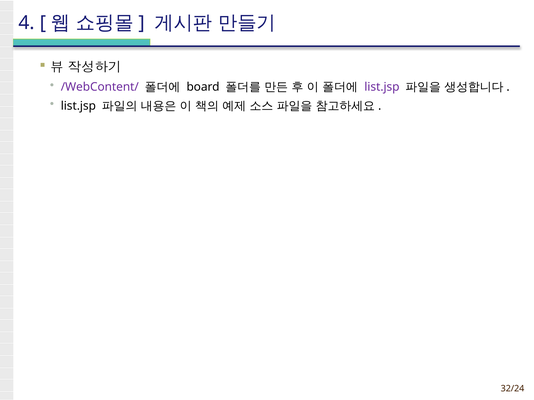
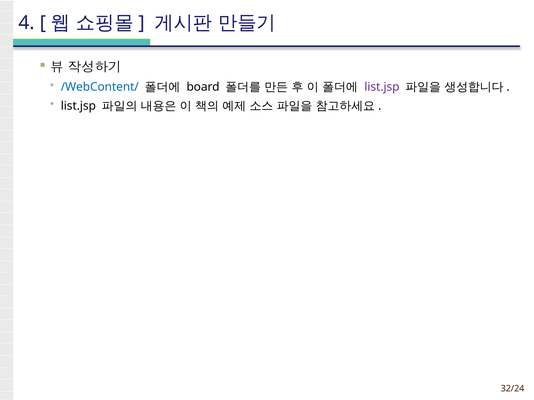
/WebContent/ colour: purple -> blue
